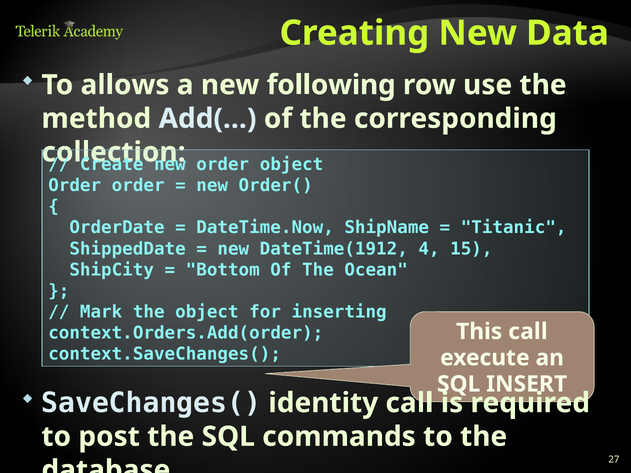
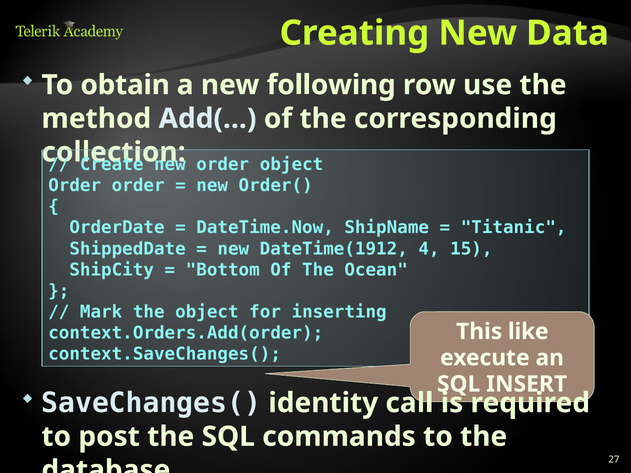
allows: allows -> obtain
This call: call -> like
